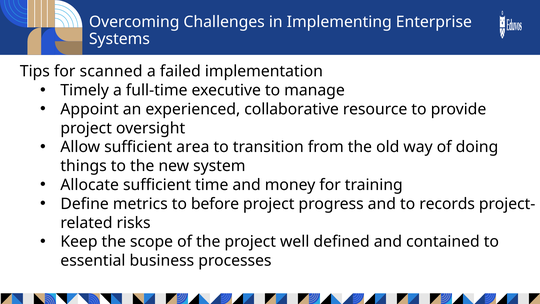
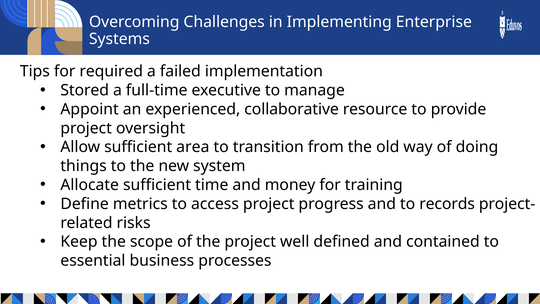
scanned: scanned -> required
Timely: Timely -> Stored
before: before -> access
